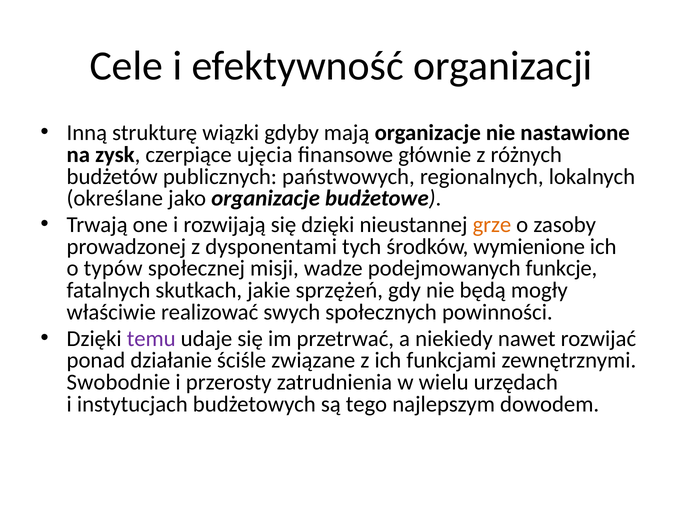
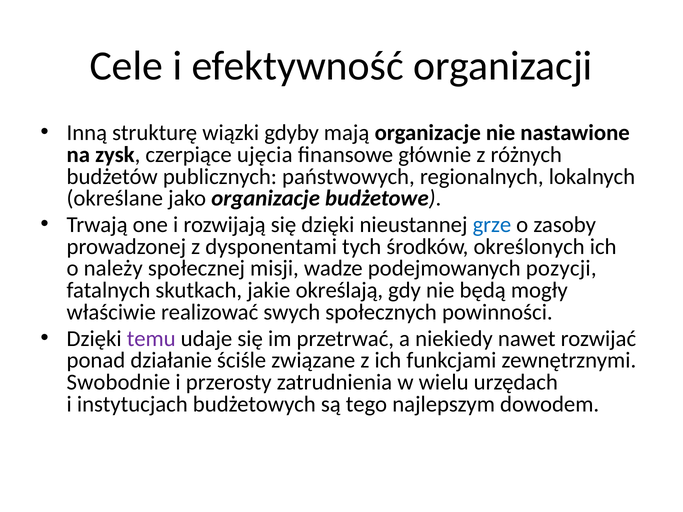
grze colour: orange -> blue
wymienione: wymienione -> określonych
typów: typów -> należy
funkcje: funkcje -> pozycji
sprzężeń: sprzężeń -> określają
